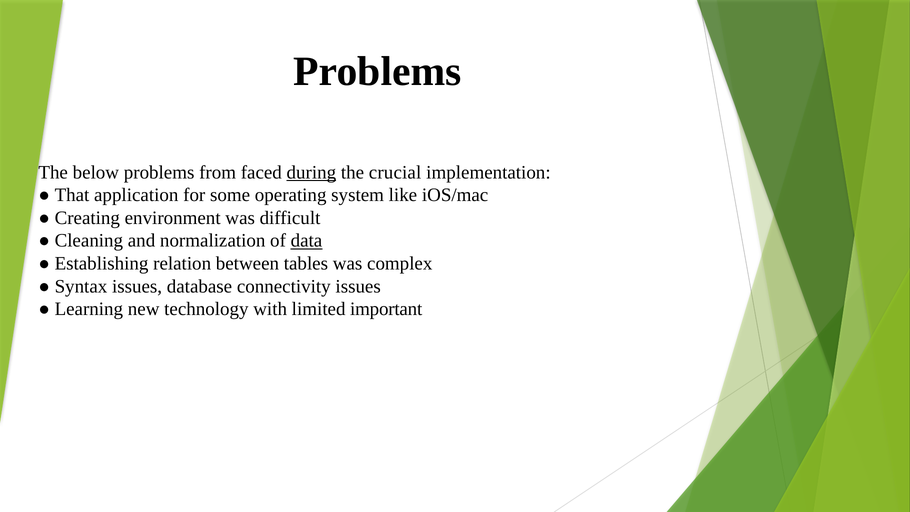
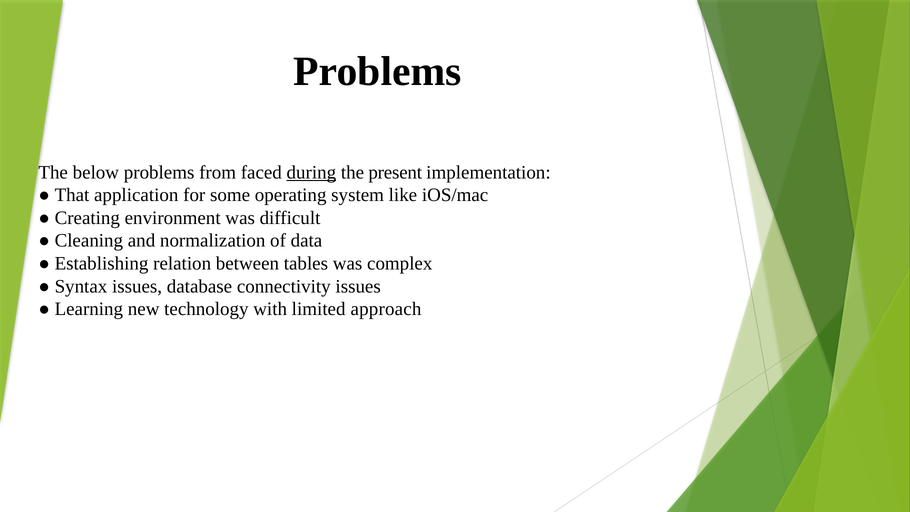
crucial: crucial -> present
data underline: present -> none
important: important -> approach
